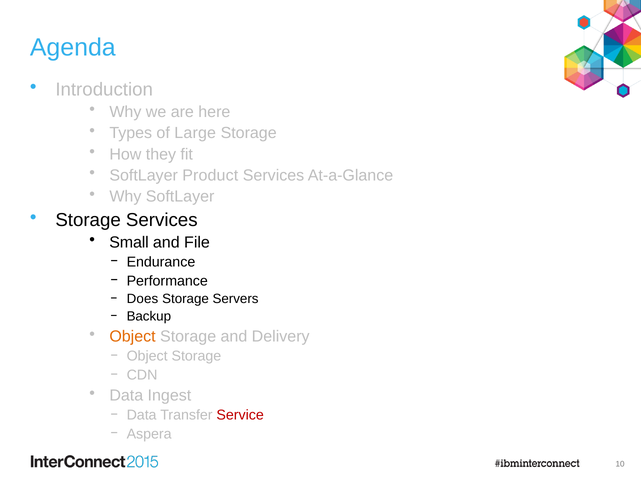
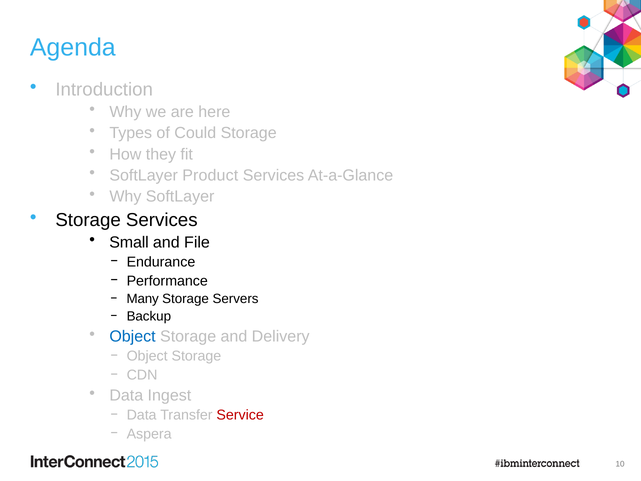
Large: Large -> Could
Does: Does -> Many
Object at (132, 336) colour: orange -> blue
